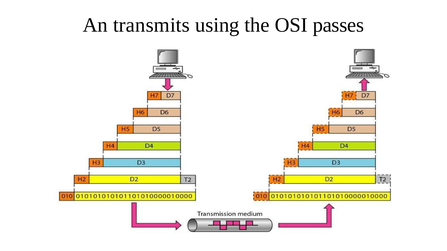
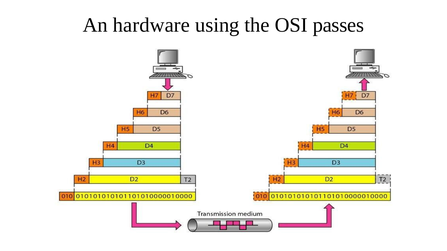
transmits: transmits -> hardware
